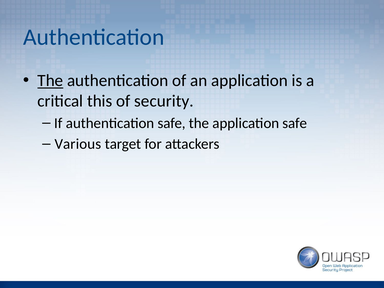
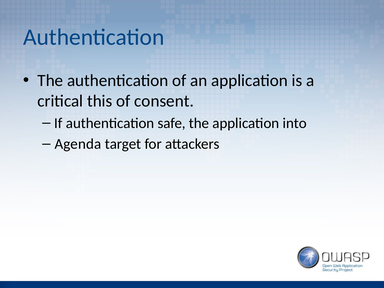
The at (50, 81) underline: present -> none
security: security -> consent
application safe: safe -> into
Various: Various -> Agenda
